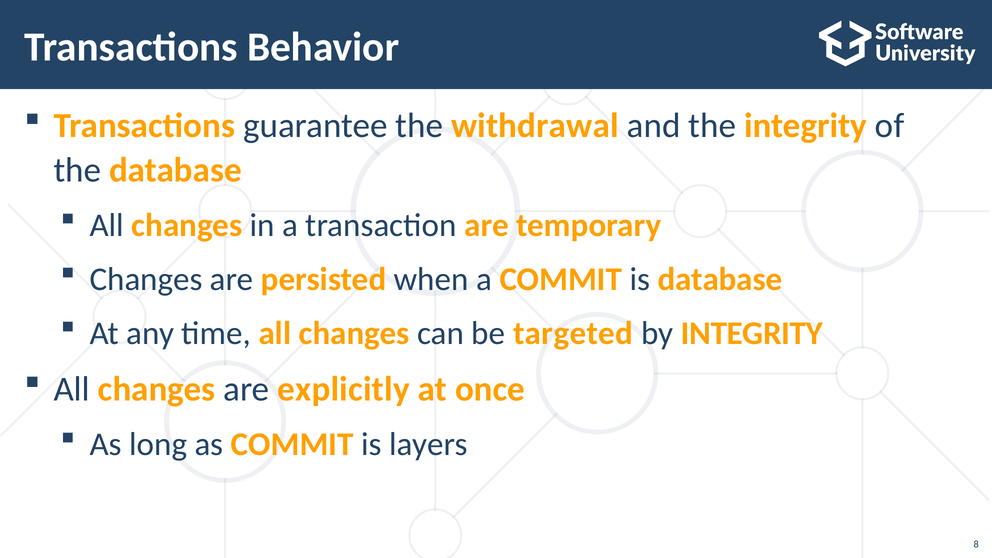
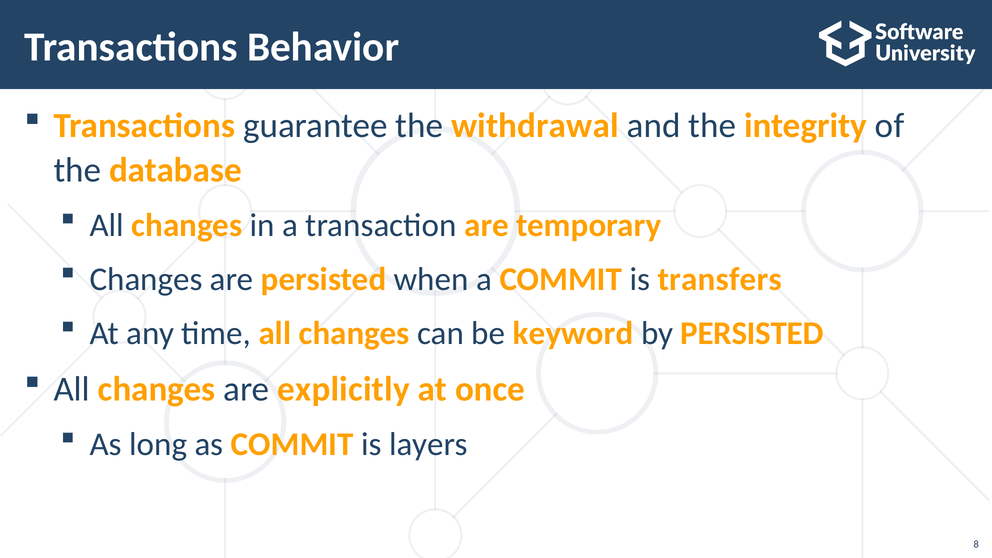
is database: database -> transfers
targeted: targeted -> keyword
by INTEGRITY: INTEGRITY -> PERSISTED
